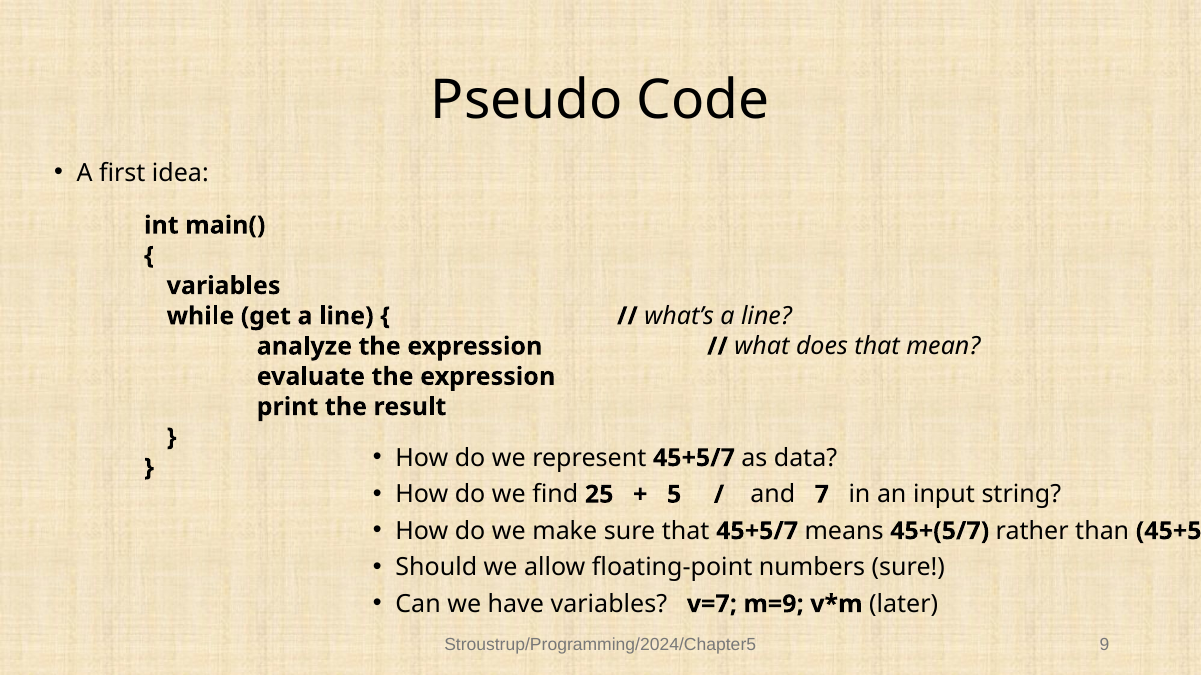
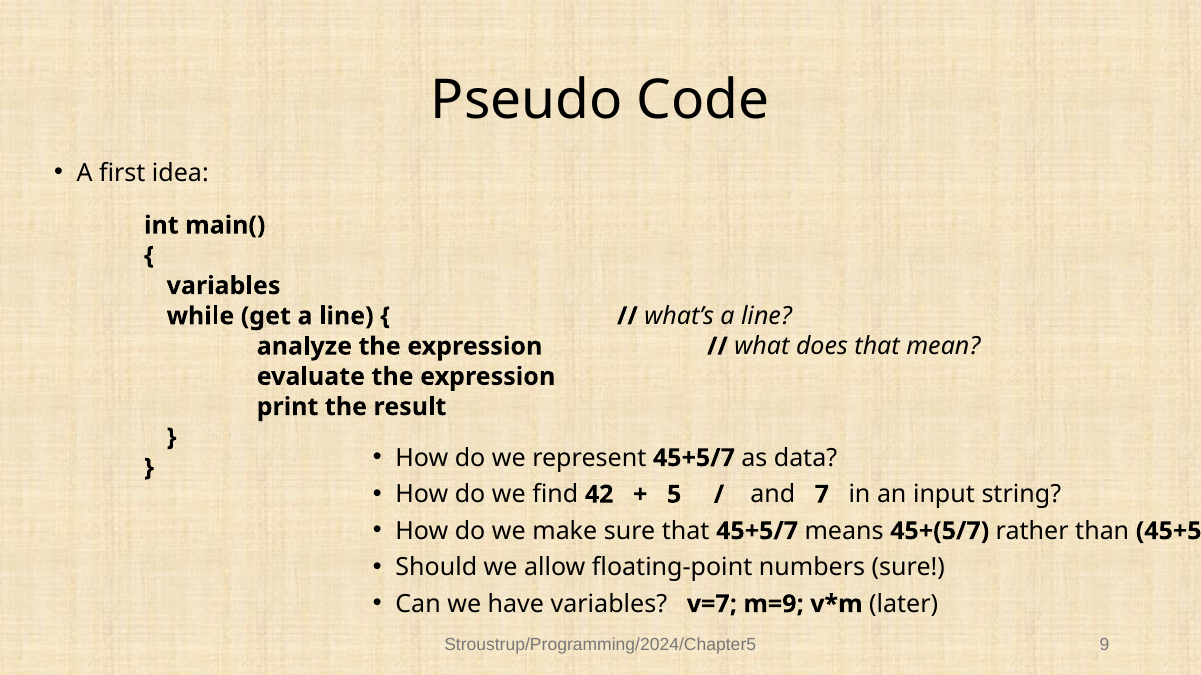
25: 25 -> 42
